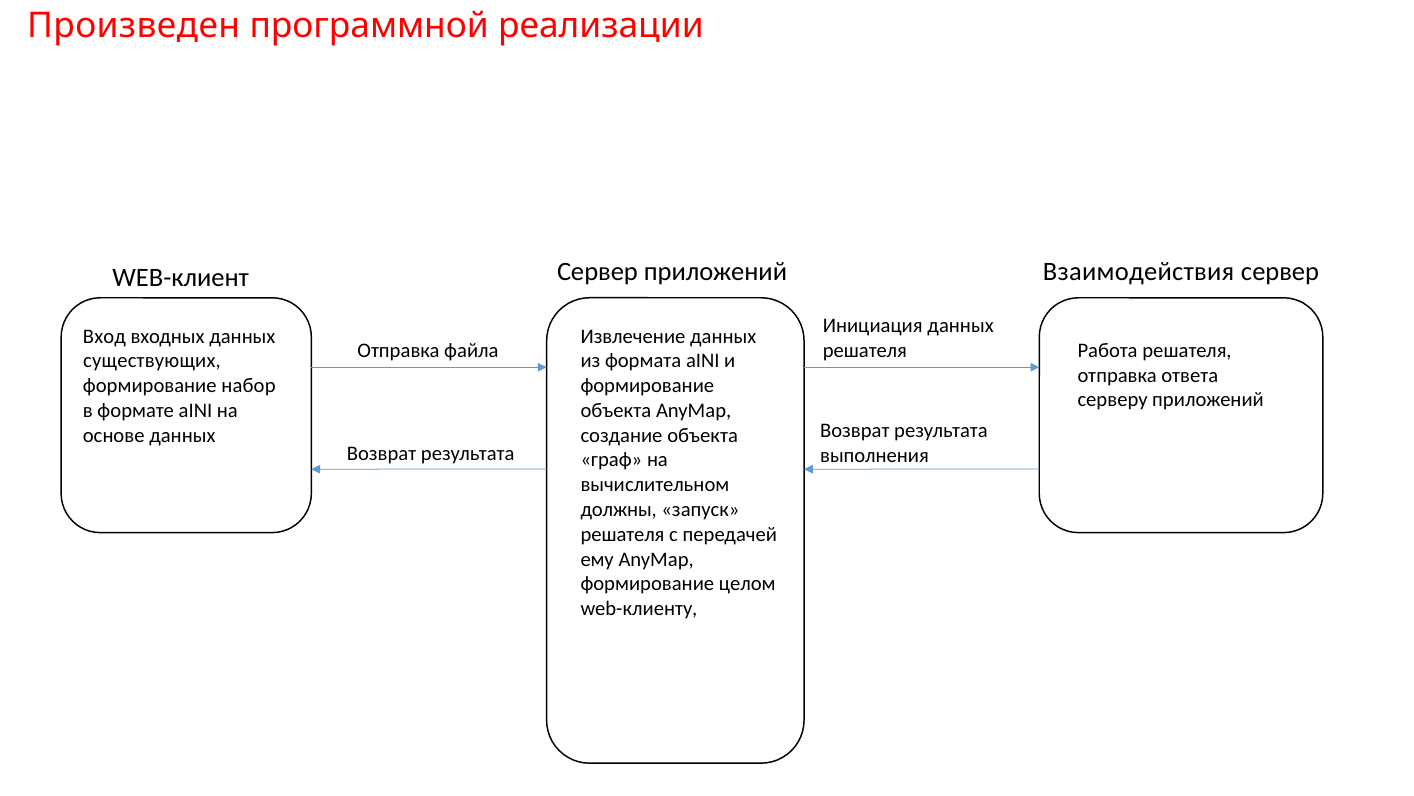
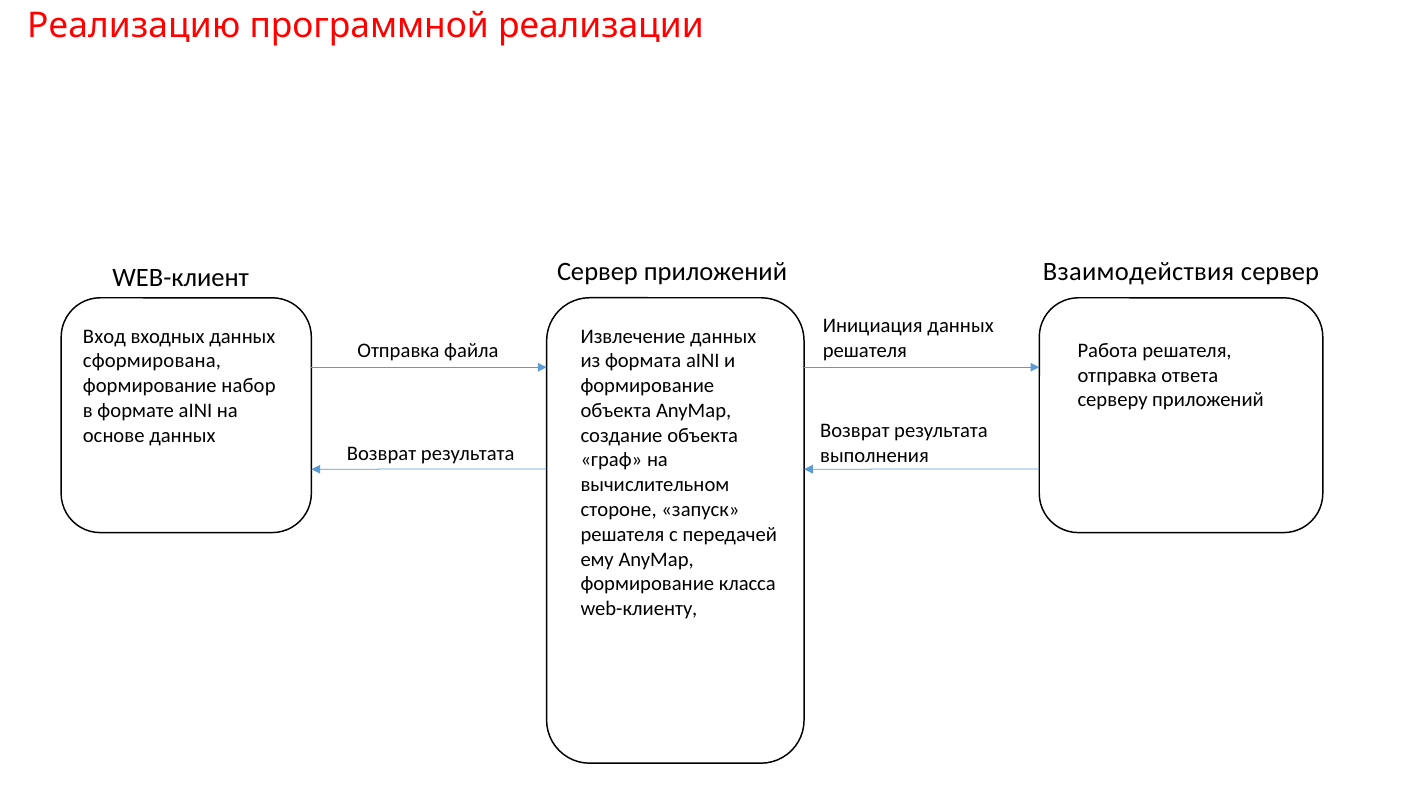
Произведен: Произведен -> Реализацию
существующих: существующих -> сформирована
должны: должны -> стороне
целом: целом -> класса
